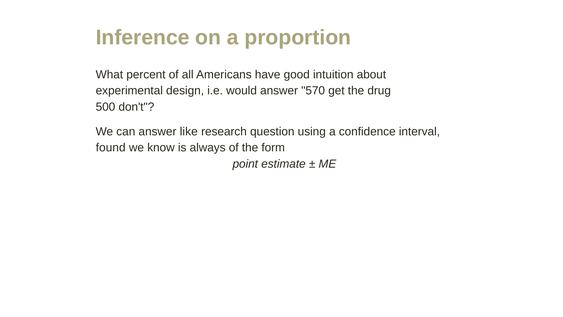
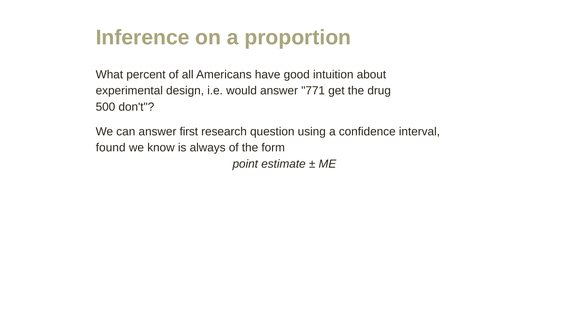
570: 570 -> 771
like: like -> first
